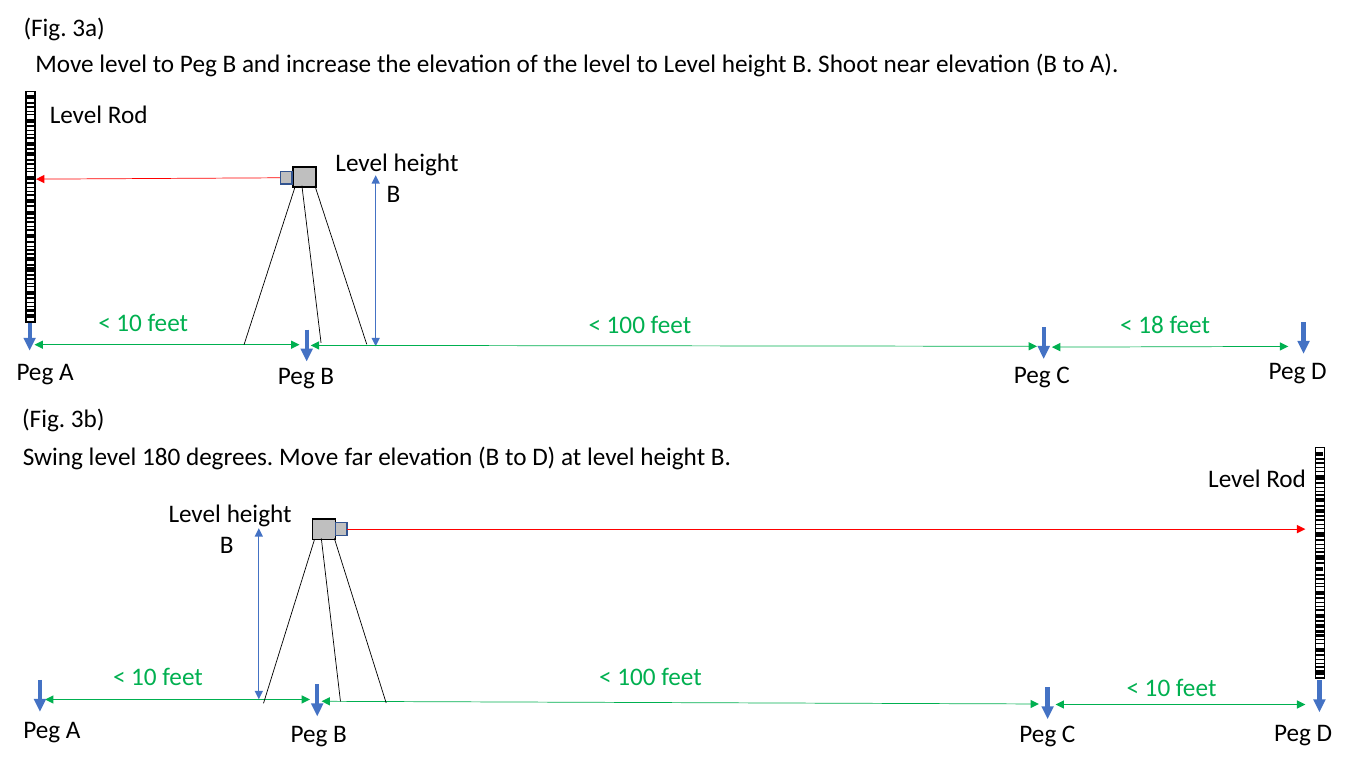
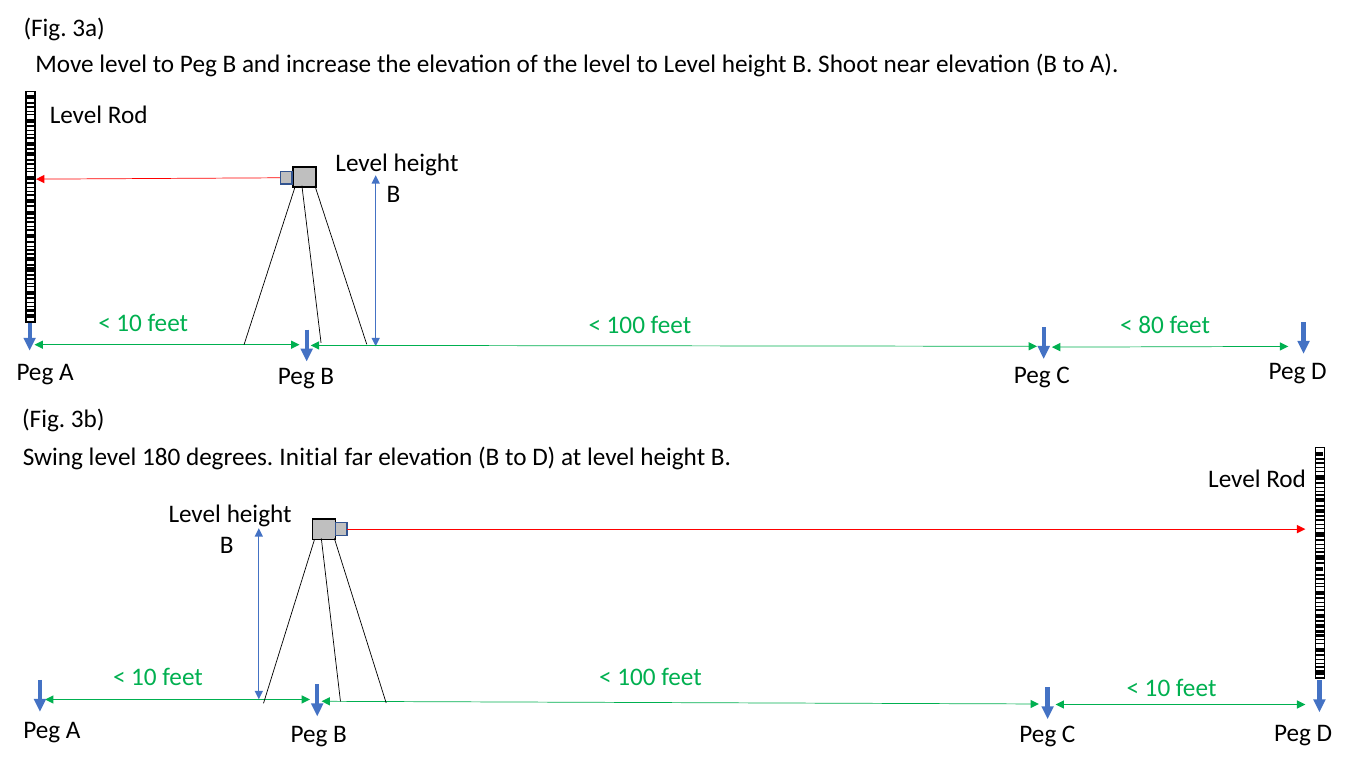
18: 18 -> 80
degrees Move: Move -> Initial
